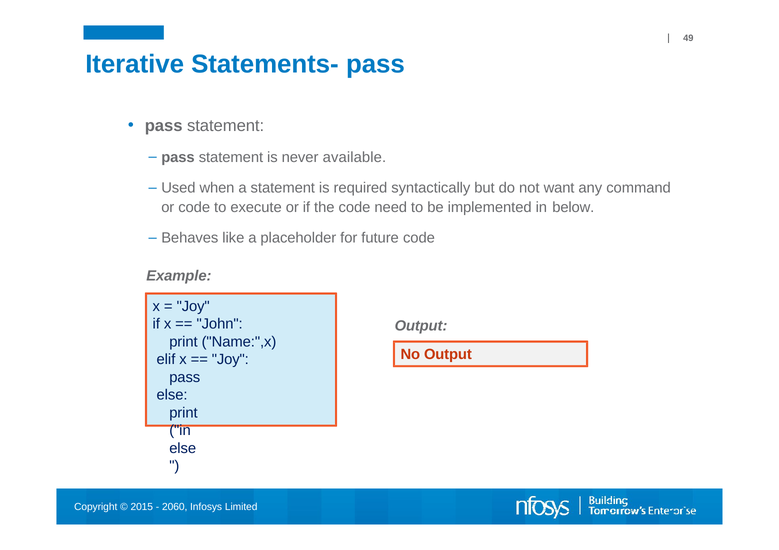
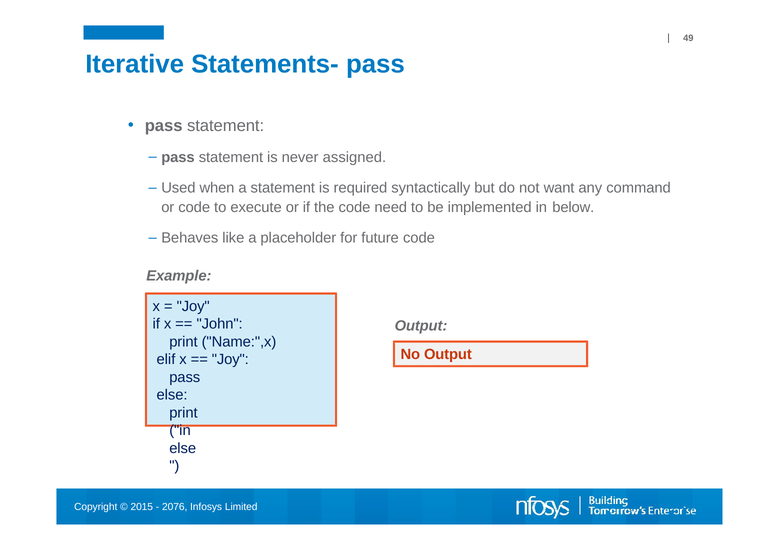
available: available -> assigned
2060: 2060 -> 2076
